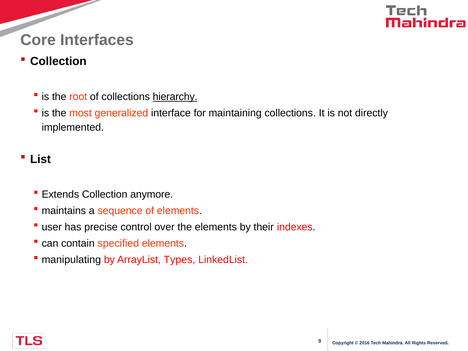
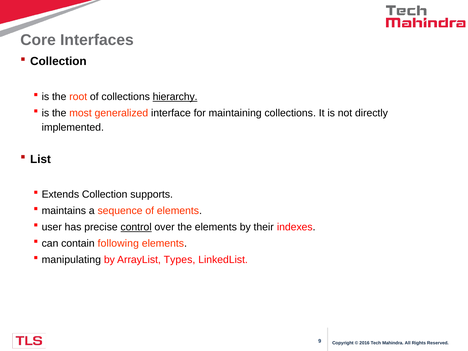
anymore: anymore -> supports
control underline: none -> present
specified: specified -> following
